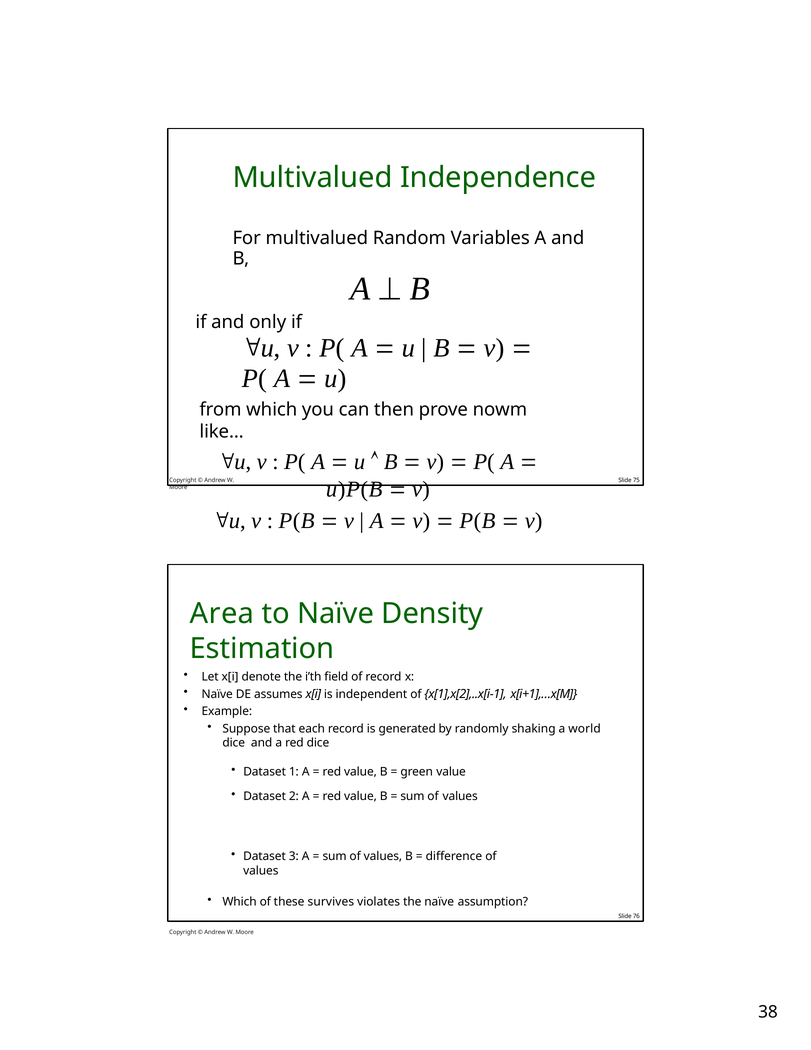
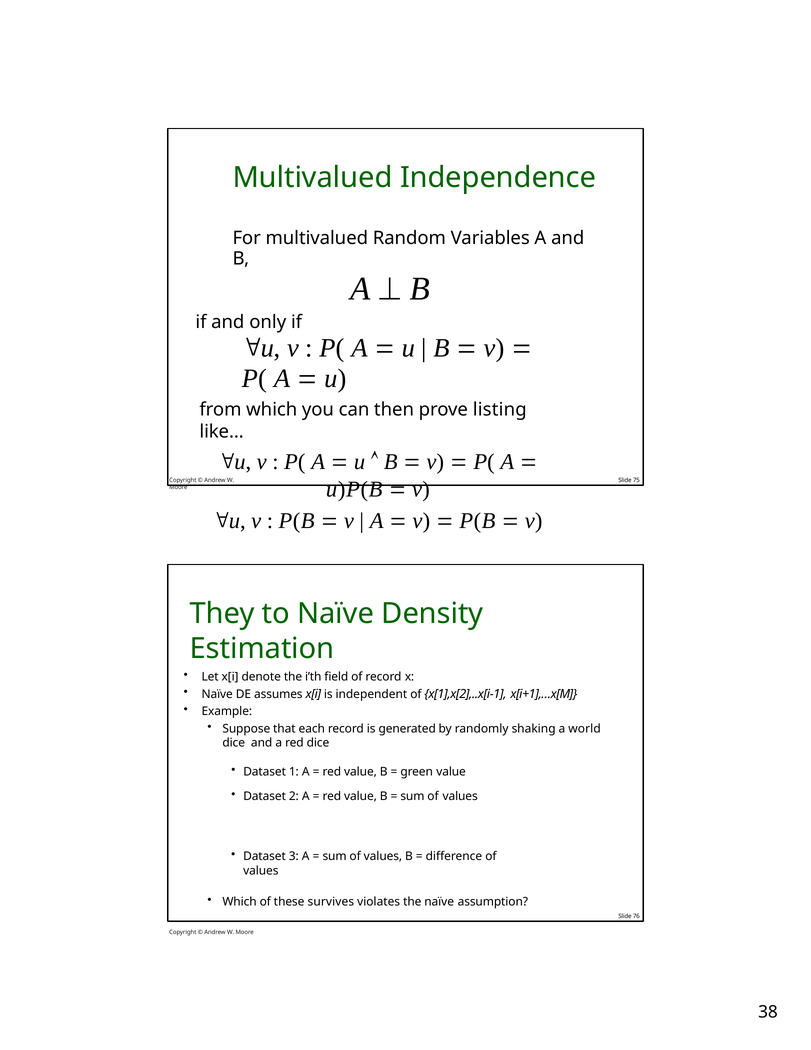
nowm: nowm -> listing
Area: Area -> They
